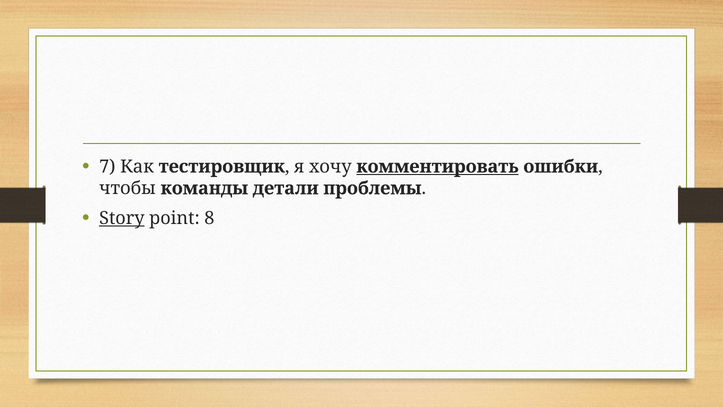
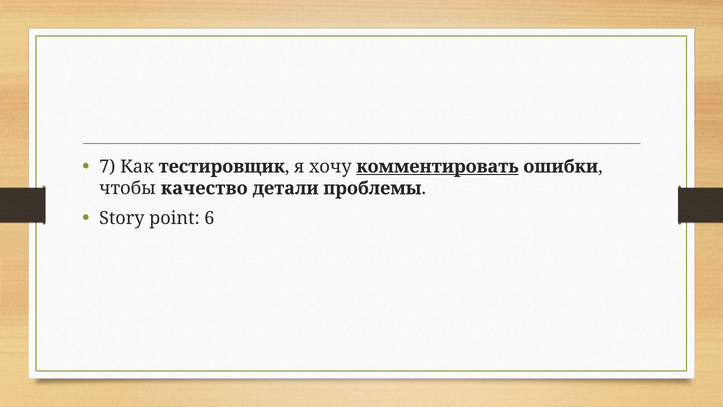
команды: команды -> качество
Story underline: present -> none
8: 8 -> 6
